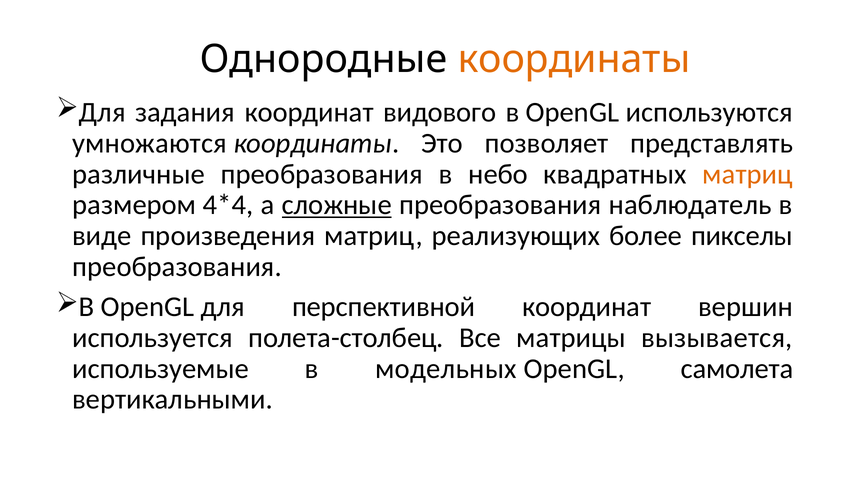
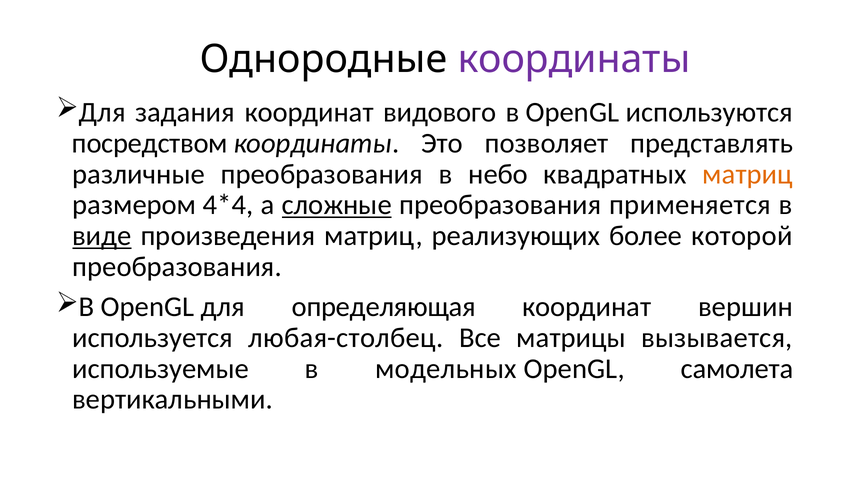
координаты at (574, 59) colour: orange -> purple
умножаются: умножаются -> посредством
наблюдатель: наблюдатель -> применяется
виде underline: none -> present
пикселы: пикселы -> которой
перспективной: перспективной -> определяющая
полета-столбец: полета-столбец -> любая-столбец
